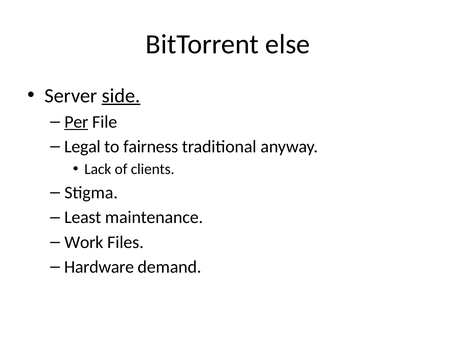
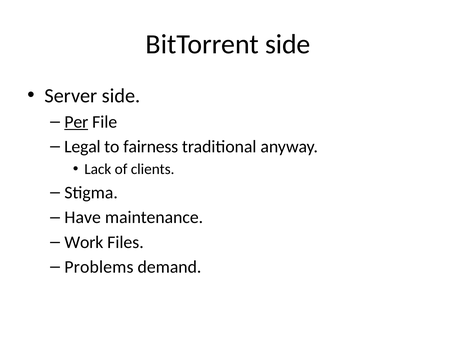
BitTorrent else: else -> side
side at (121, 96) underline: present -> none
Least: Least -> Have
Hardware: Hardware -> Problems
